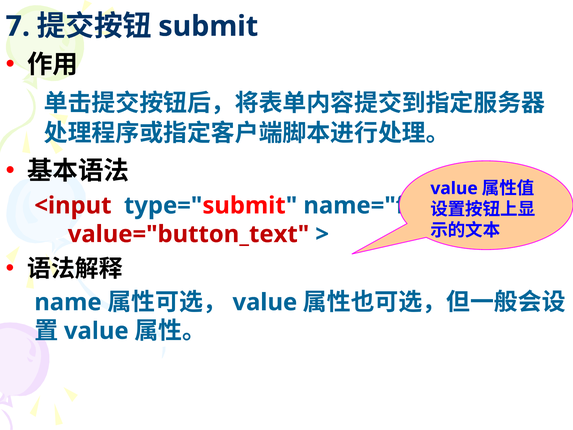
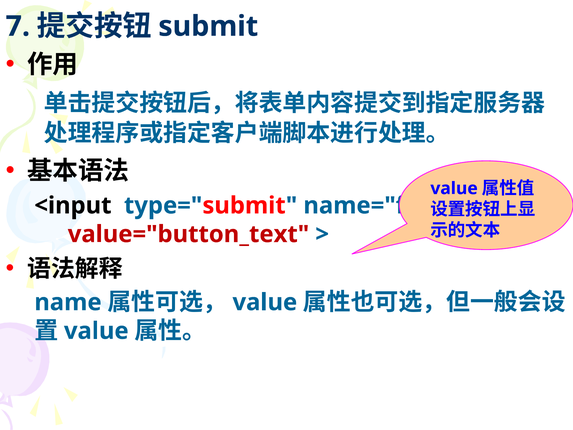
<input colour: red -> black
